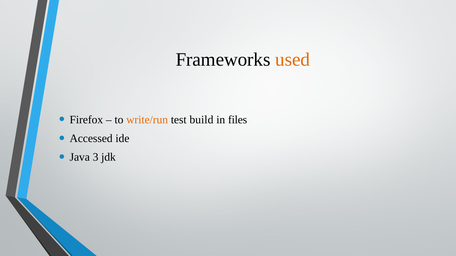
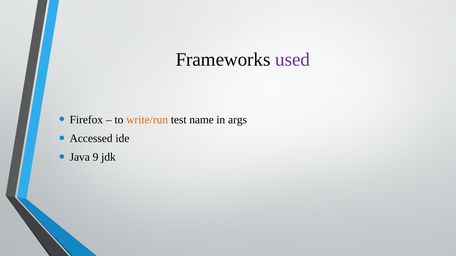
used colour: orange -> purple
build: build -> name
files: files -> args
3: 3 -> 9
